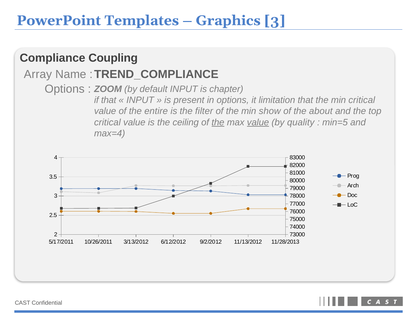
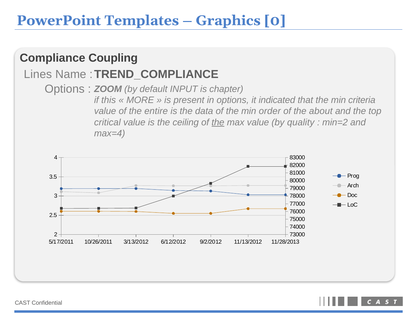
Graphics 3: 3 -> 0
Array: Array -> Lines
if that: that -> this
INPUT at (140, 100): INPUT -> MORE
limitation: limitation -> indicated
min critical: critical -> criteria
filter: filter -> data
show: show -> order
value at (258, 122) underline: present -> none
min=5: min=5 -> min=2
